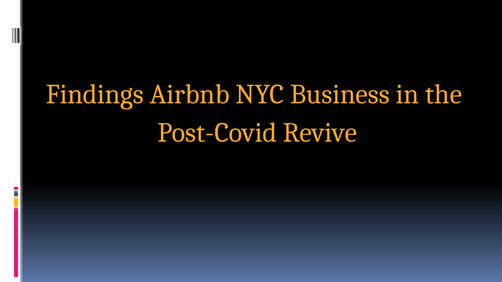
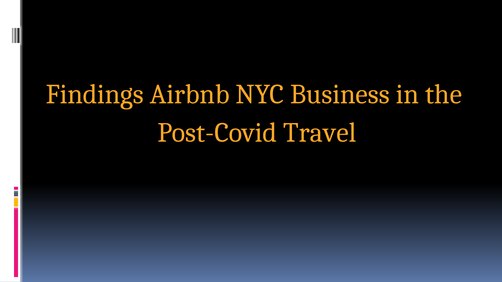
Revive: Revive -> Travel
